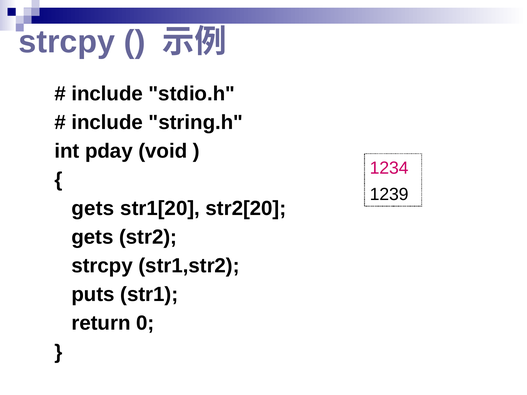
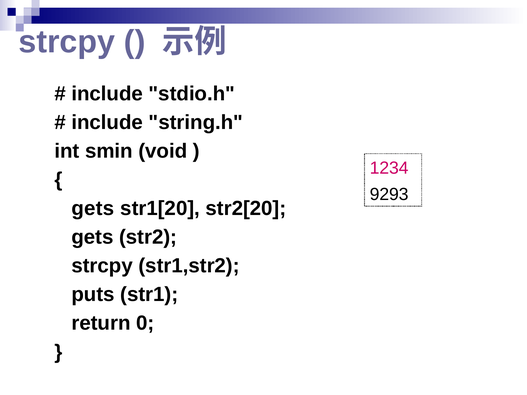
pday: pday -> smin
1239: 1239 -> 9293
